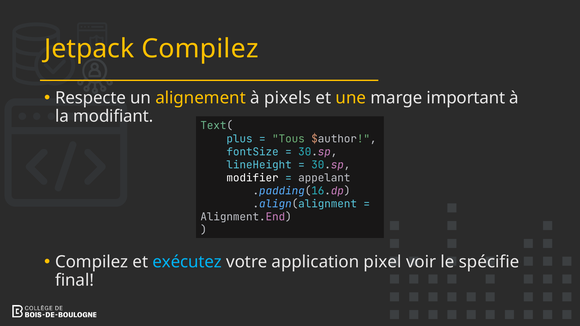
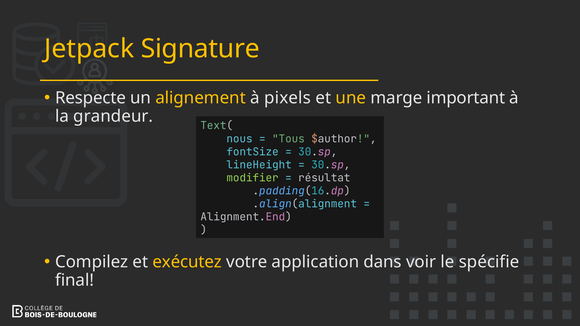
Jetpack Compilez: Compilez -> Signature
modifiant: modifiant -> grandeur
plus: plus -> nous
modifier colour: white -> light green
appelant: appelant -> résultat
exécutez colour: light blue -> yellow
pixel: pixel -> dans
